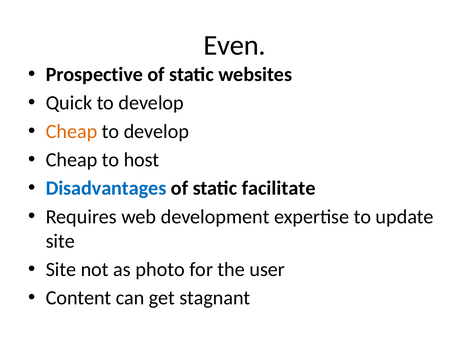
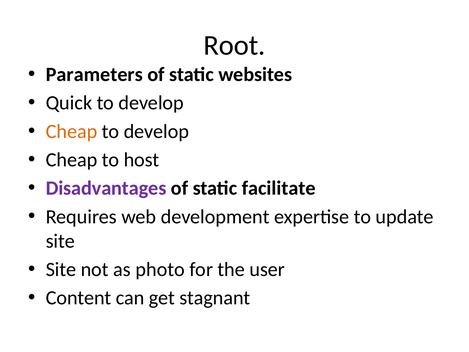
Even: Even -> Root
Prospective: Prospective -> Parameters
Disadvantages colour: blue -> purple
